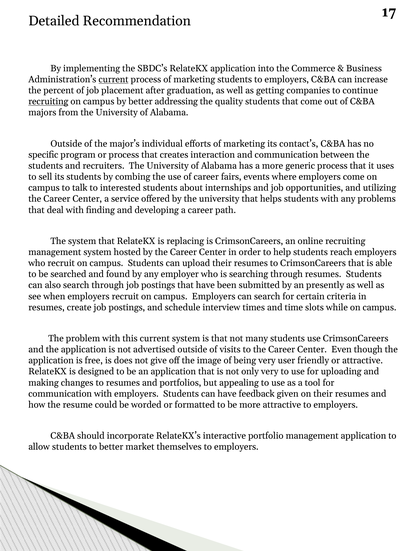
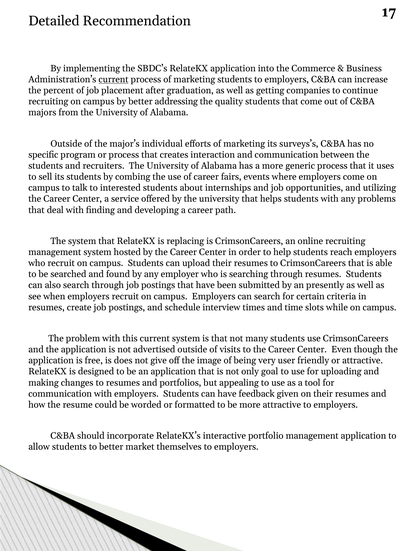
recruiting at (48, 102) underline: present -> none
contact’s: contact’s -> surveys’s
only very: very -> goal
